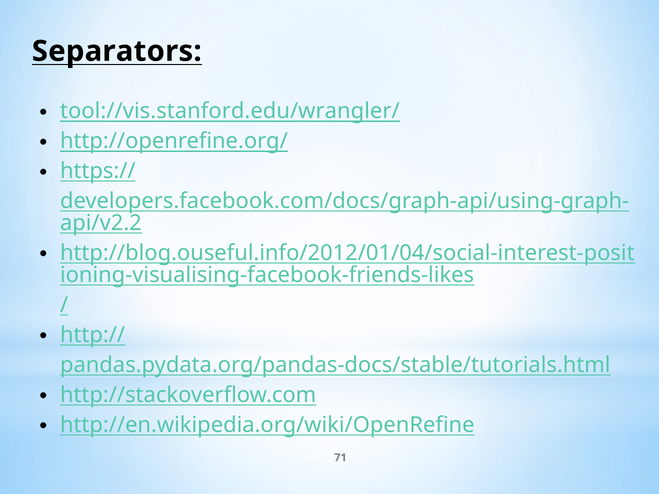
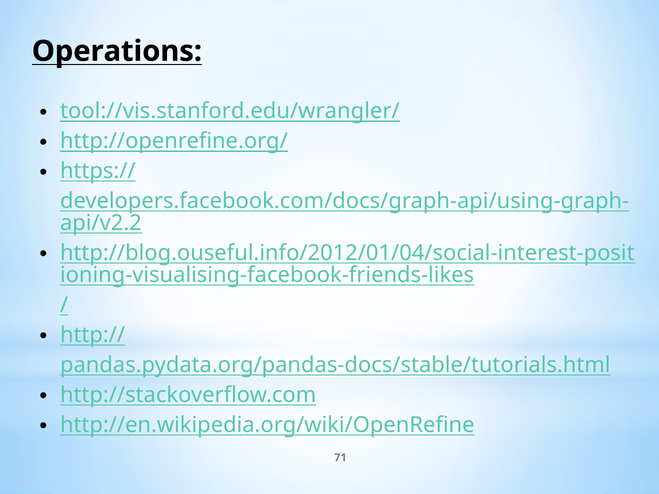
Separators: Separators -> Operations
